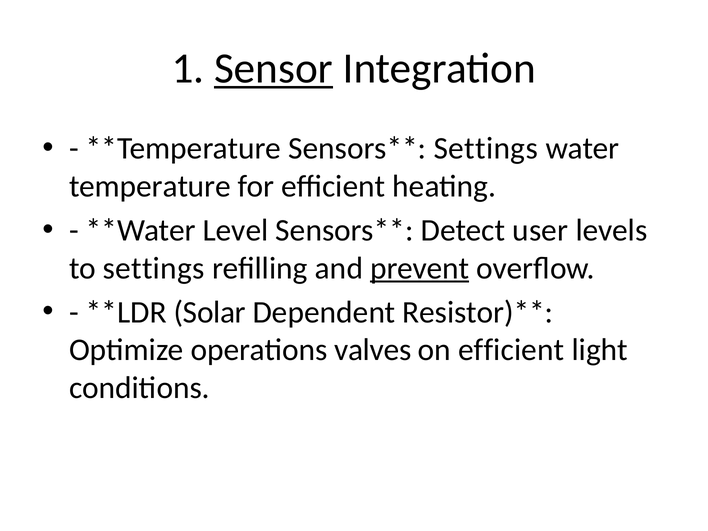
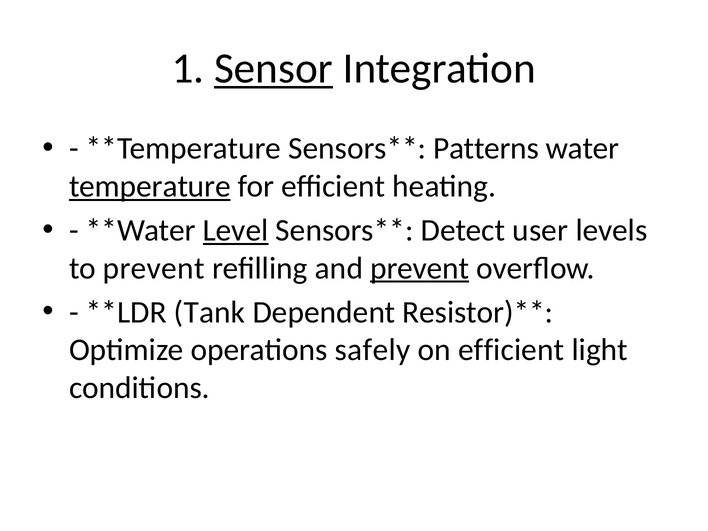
Settings at (486, 149): Settings -> Patterns
temperature underline: none -> present
Level underline: none -> present
to settings: settings -> prevent
Solar: Solar -> Tank
valves: valves -> safely
